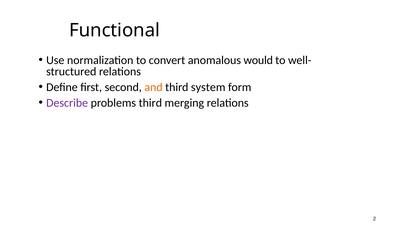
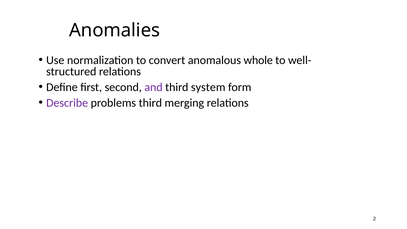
Functional: Functional -> Anomalies
would: would -> whole
and colour: orange -> purple
